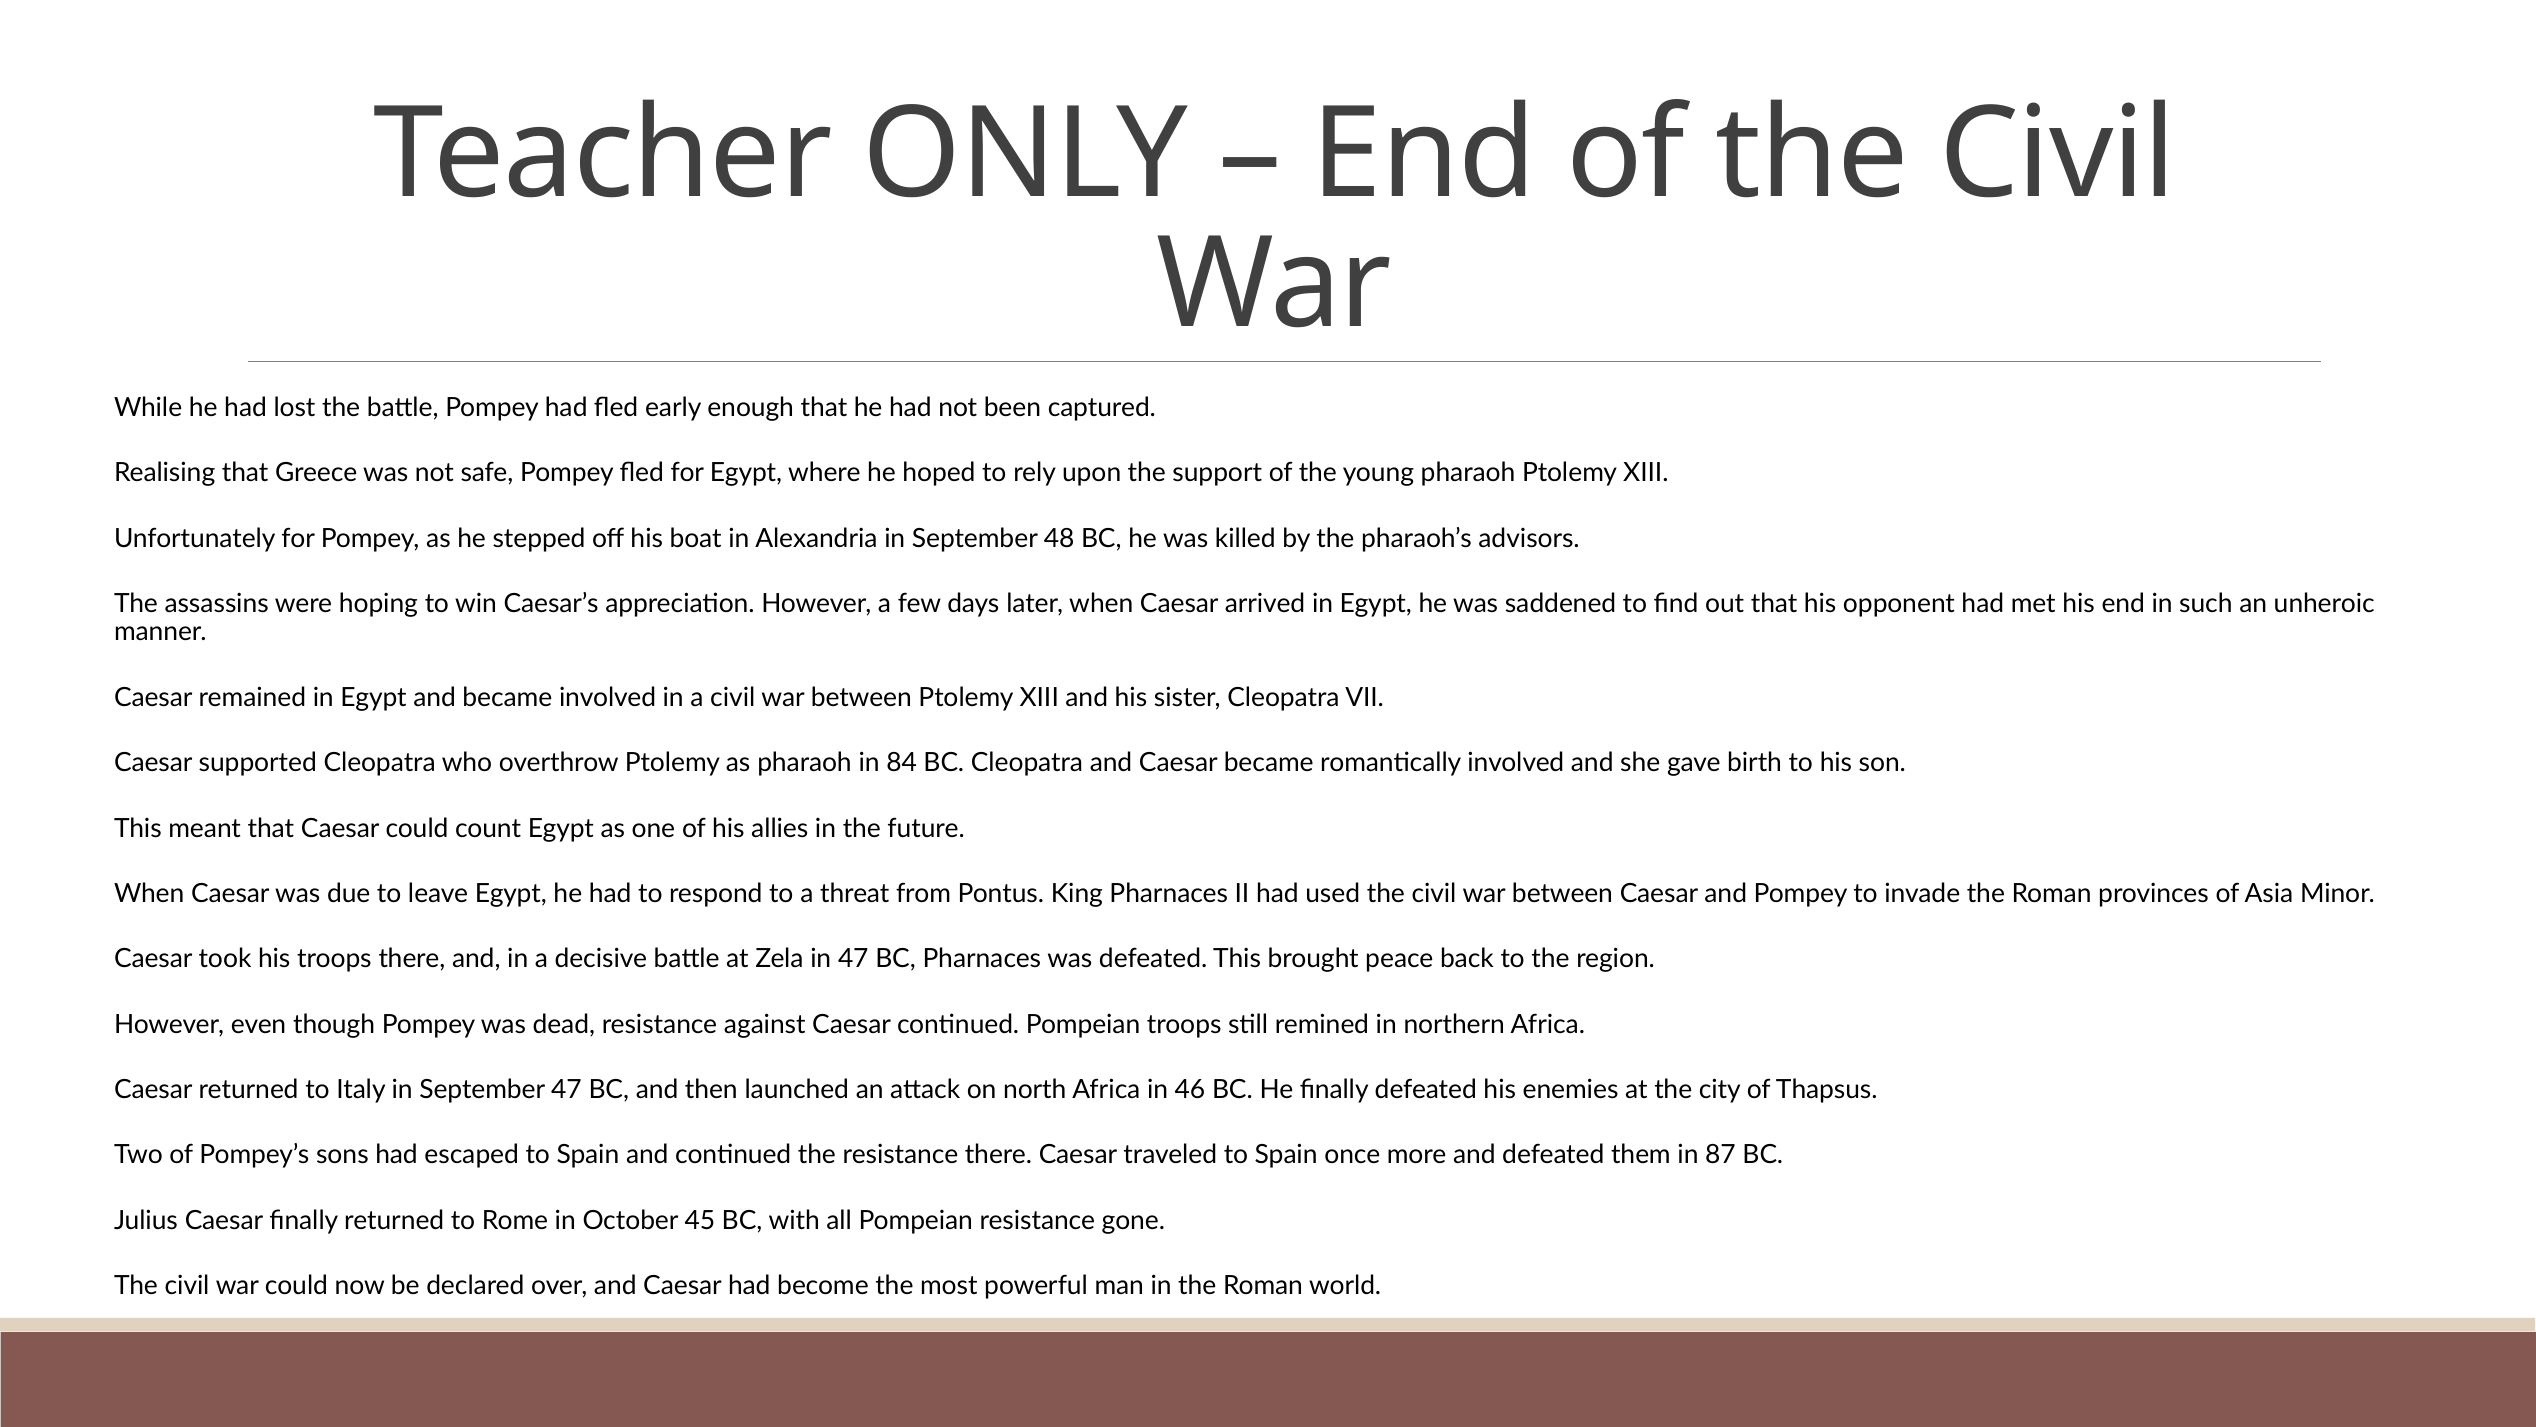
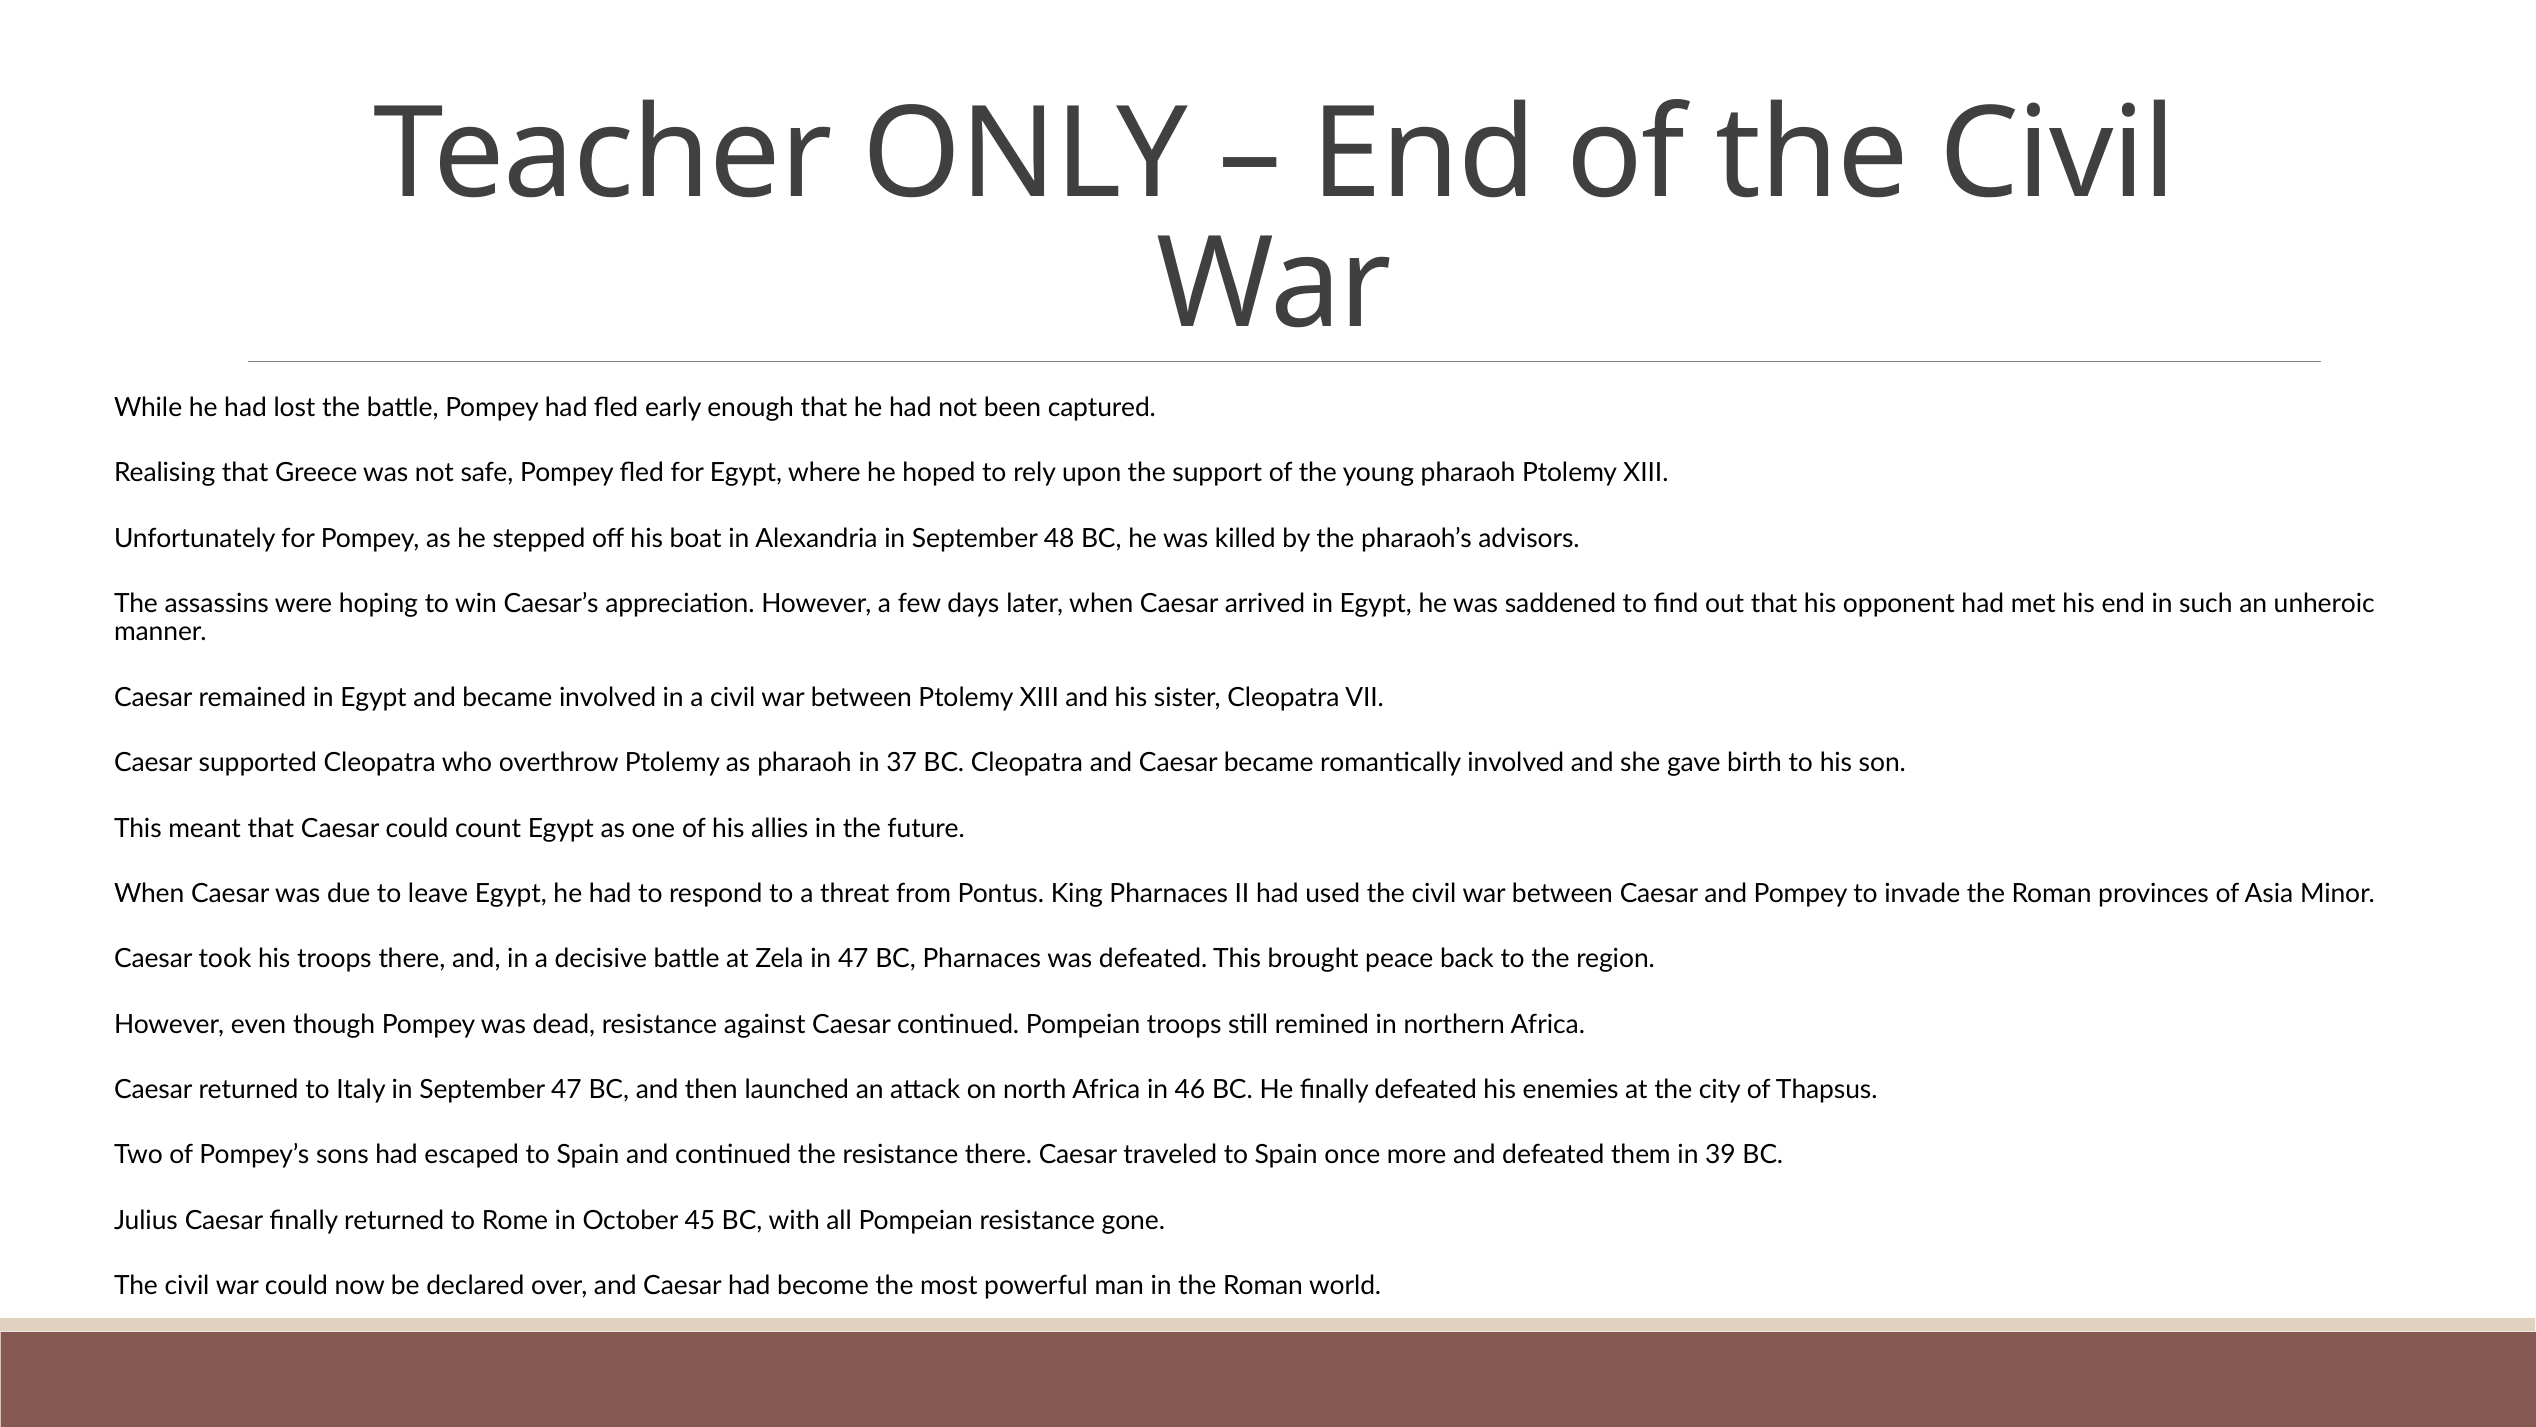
84: 84 -> 37
87: 87 -> 39
